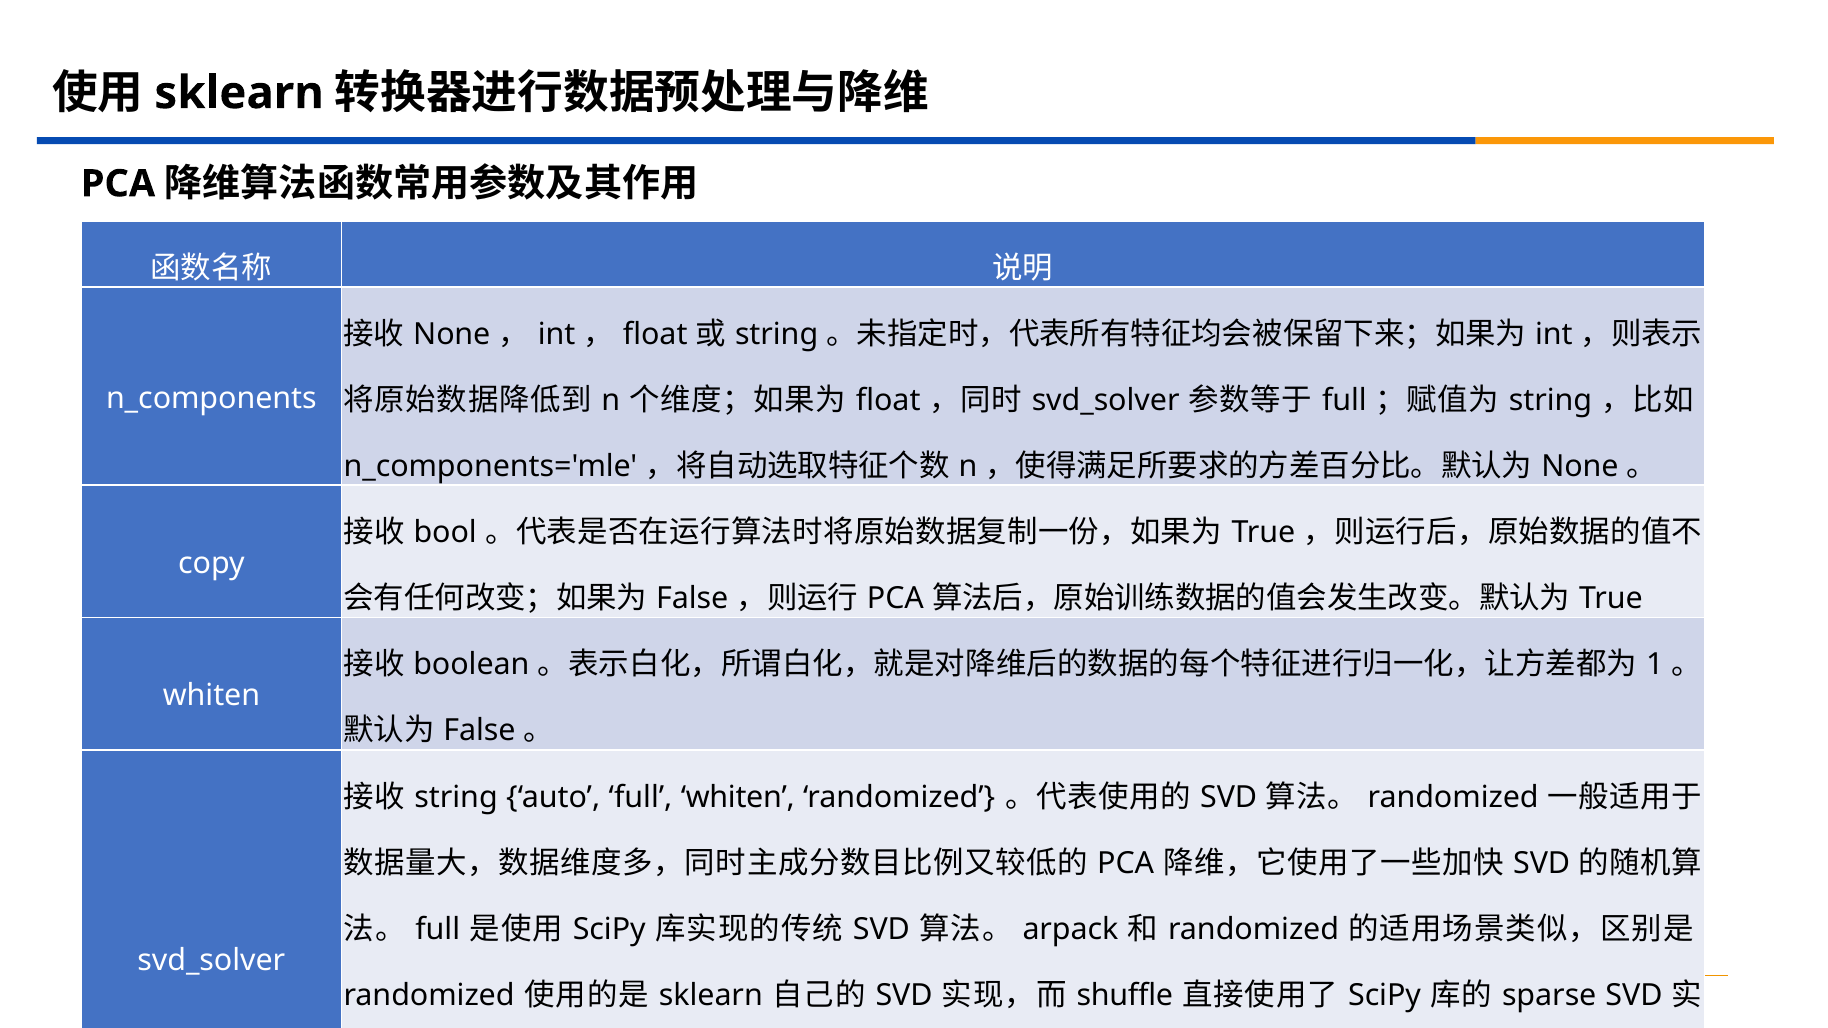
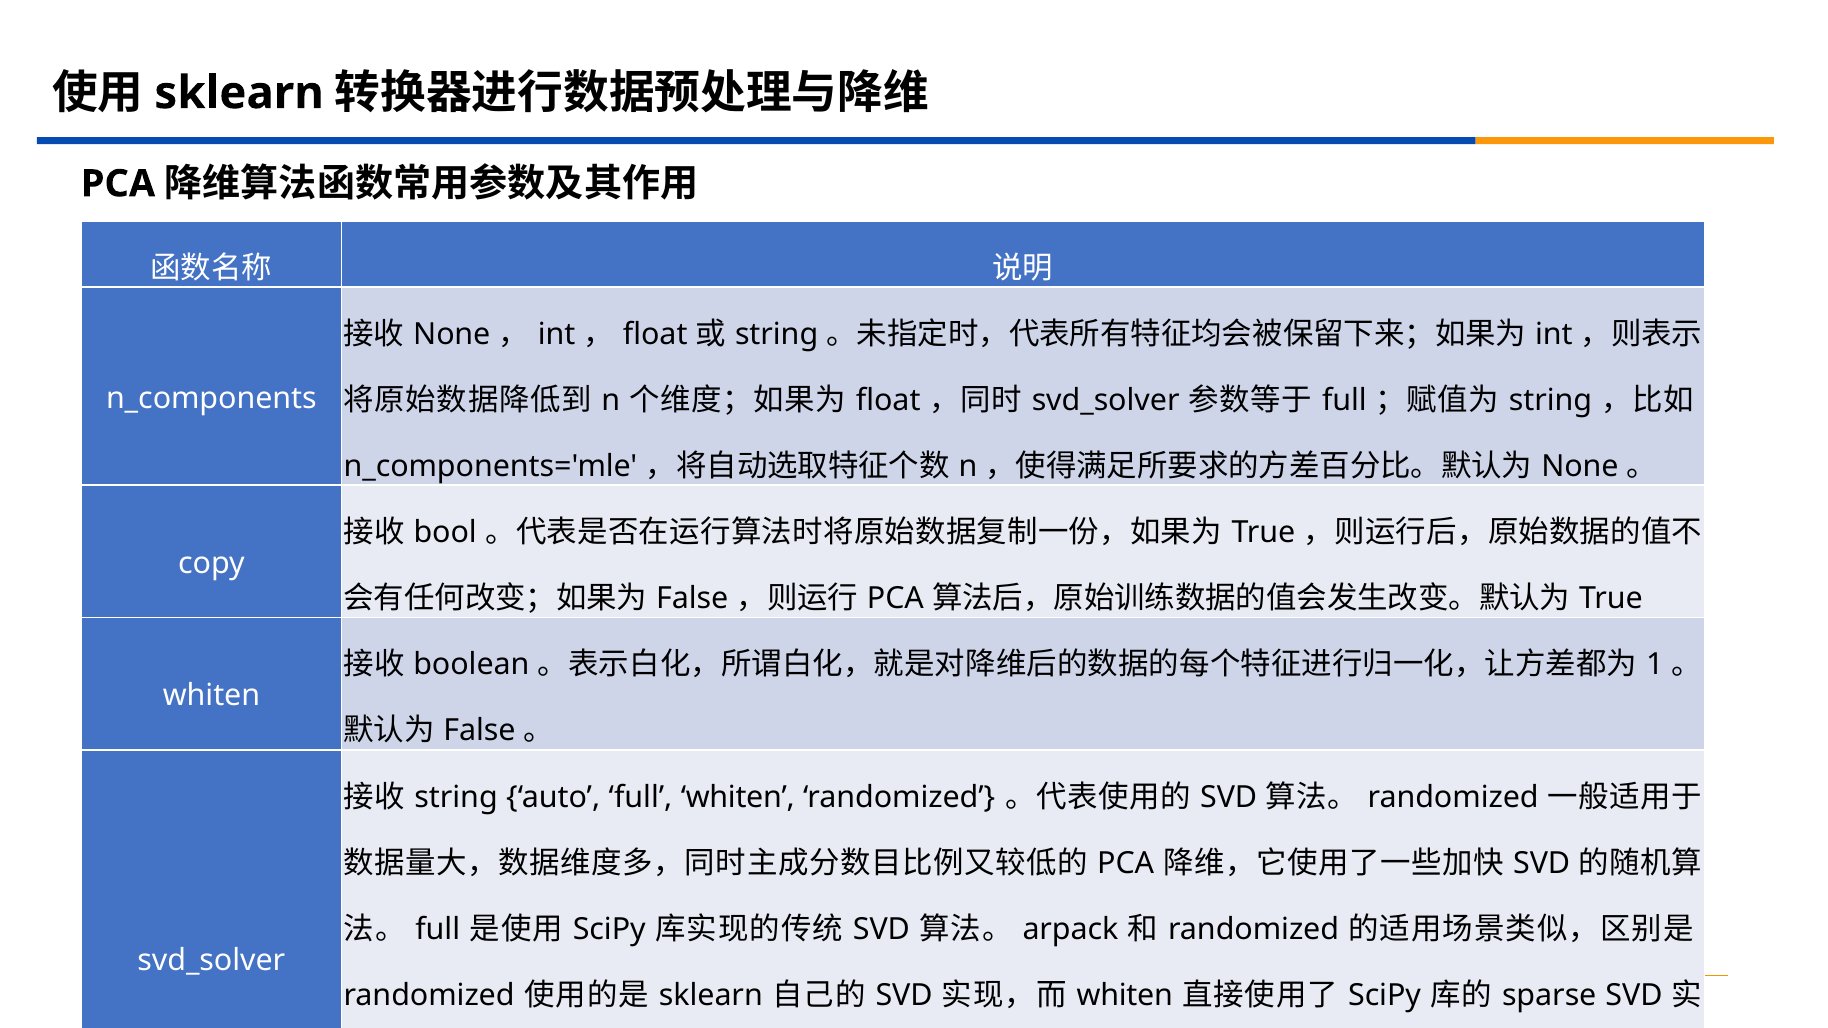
shuffle at (1125, 996): shuffle -> whiten
